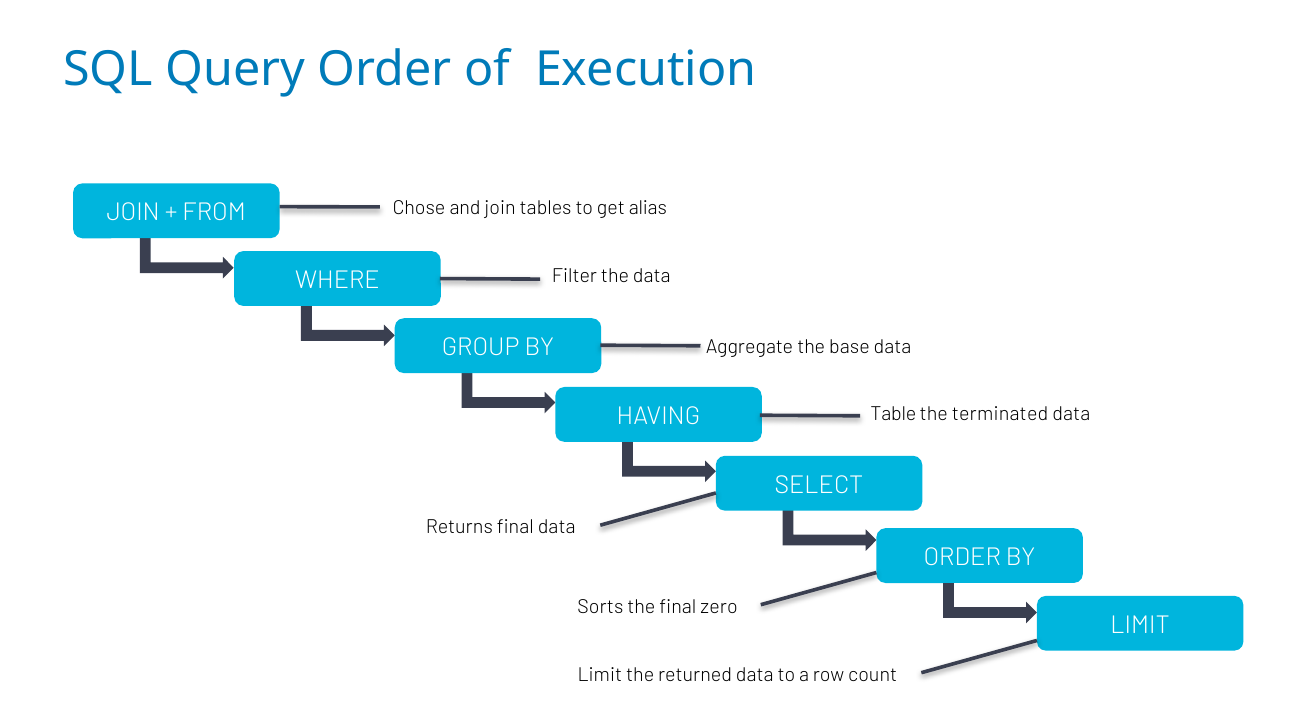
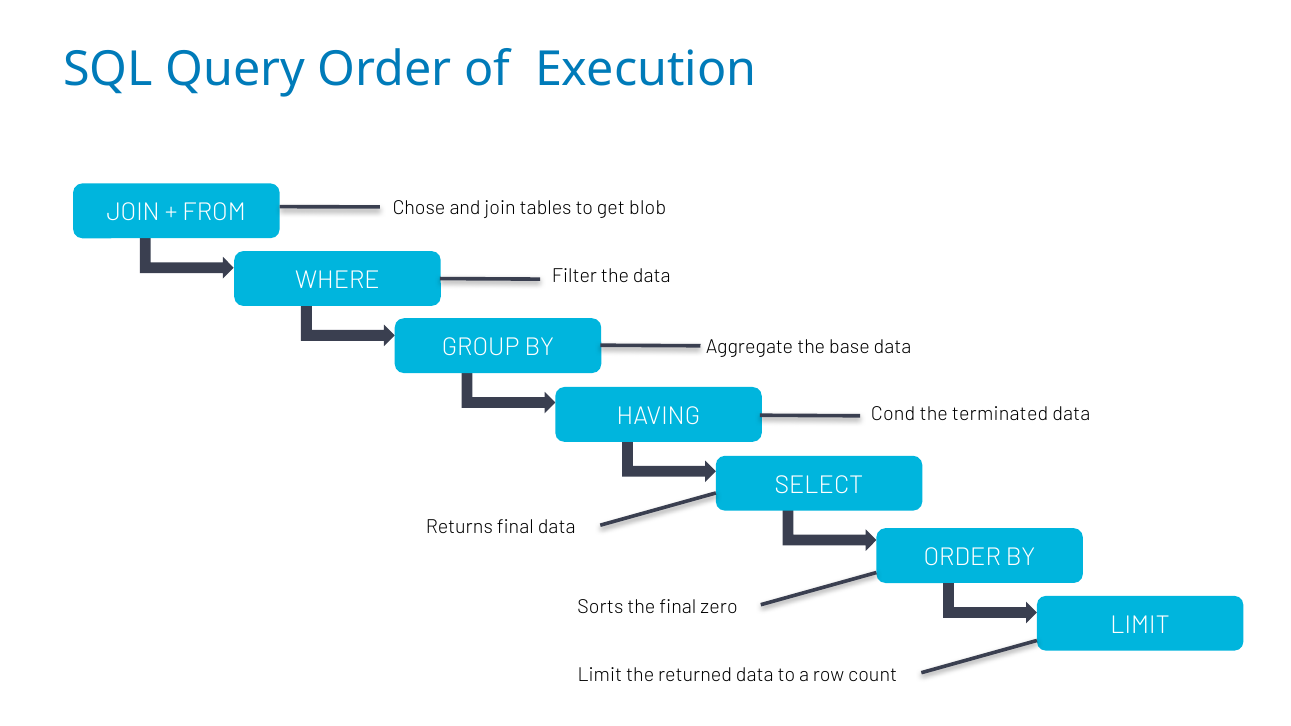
alias: alias -> blob
Table: Table -> Cond
